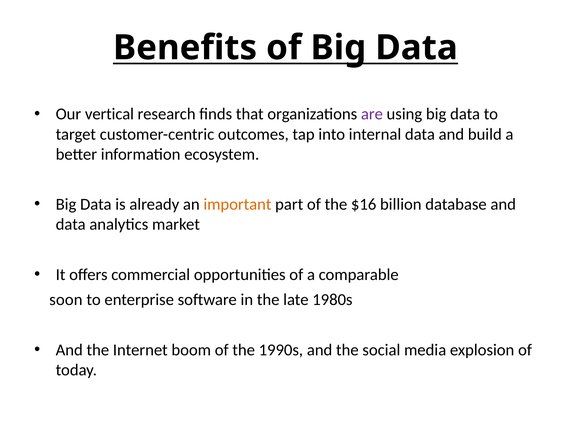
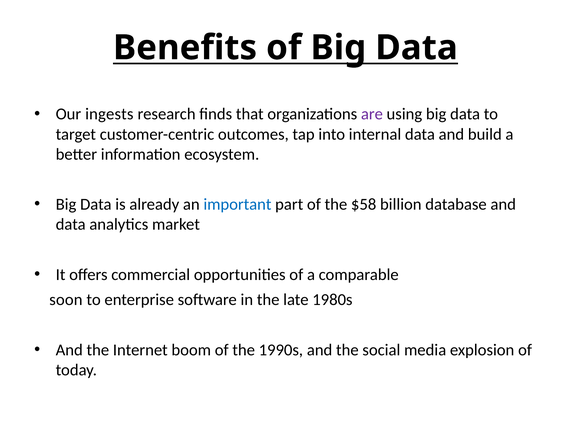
vertical: vertical -> ingests
important colour: orange -> blue
$16: $16 -> $58
